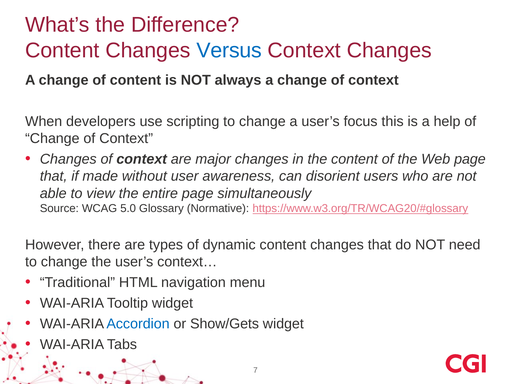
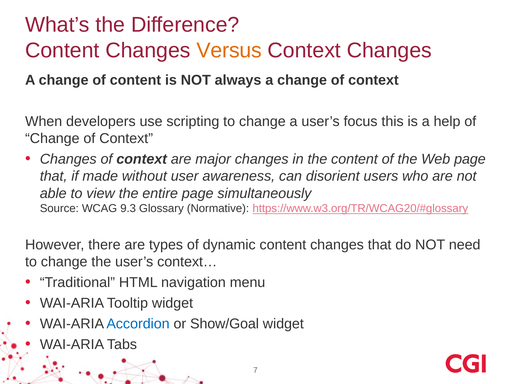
Versus colour: blue -> orange
5.0: 5.0 -> 9.3
Show/Gets: Show/Gets -> Show/Goal
